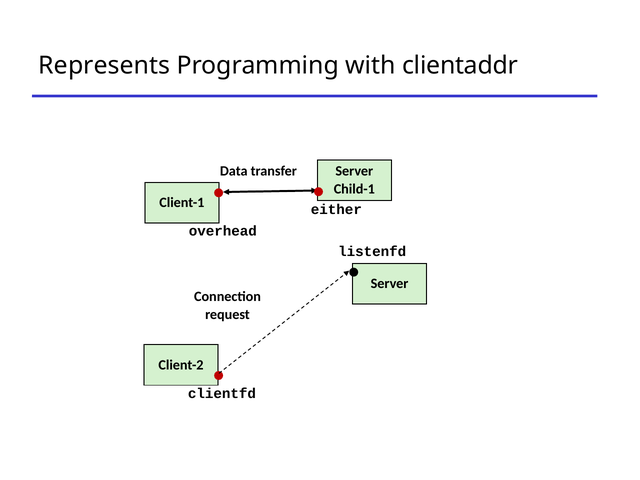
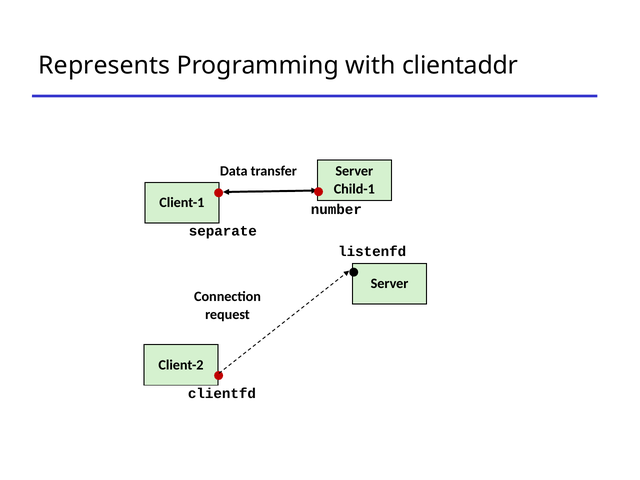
either: either -> number
overhead: overhead -> separate
